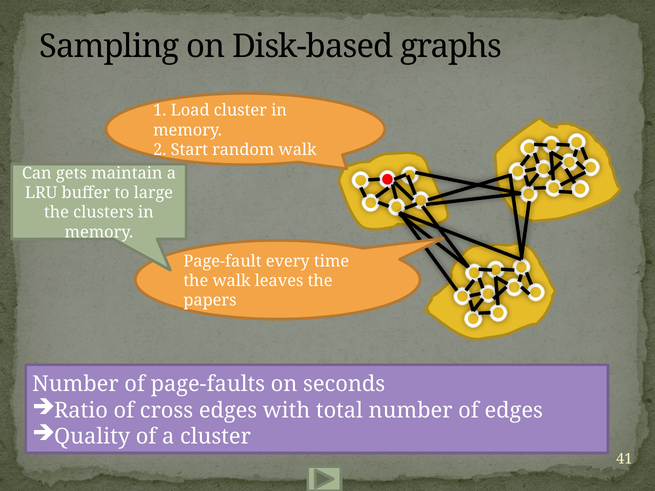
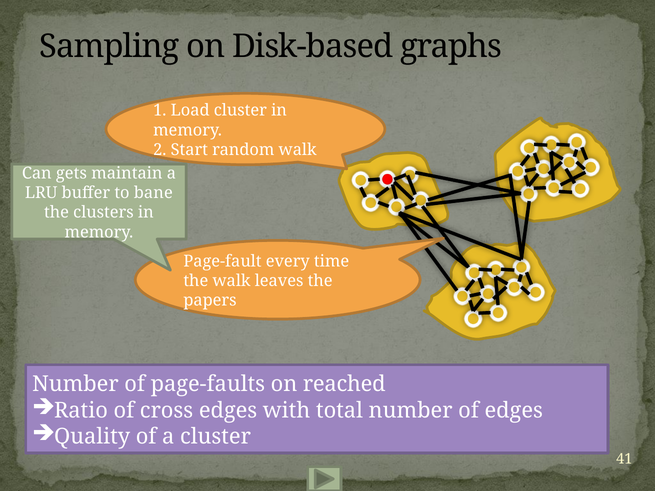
large: large -> bane
seconds: seconds -> reached
